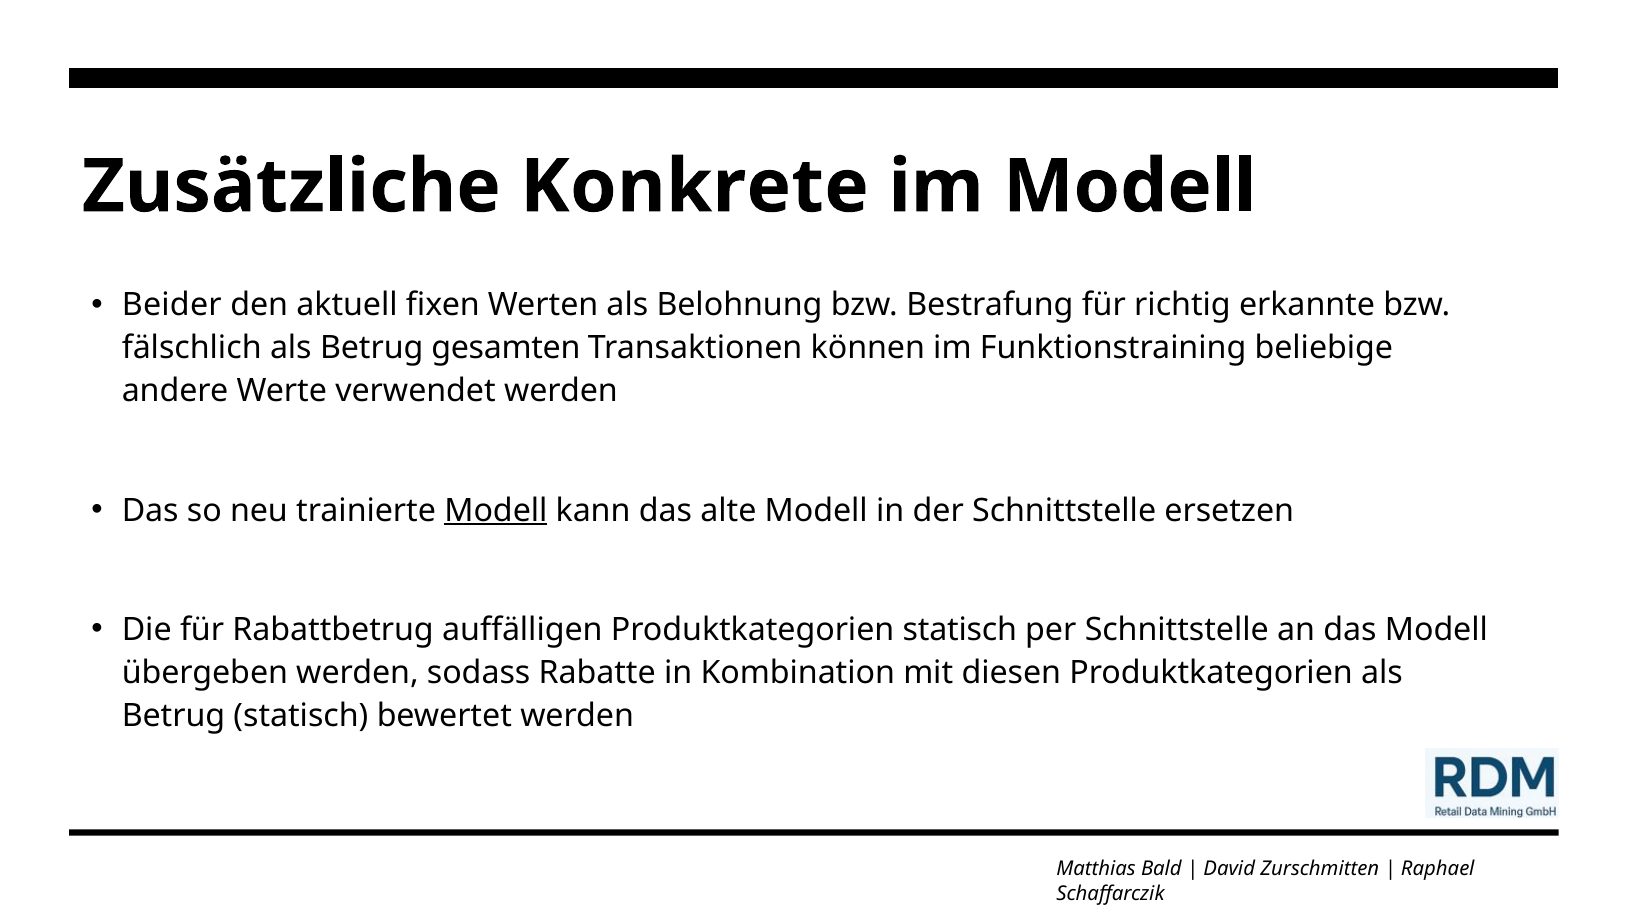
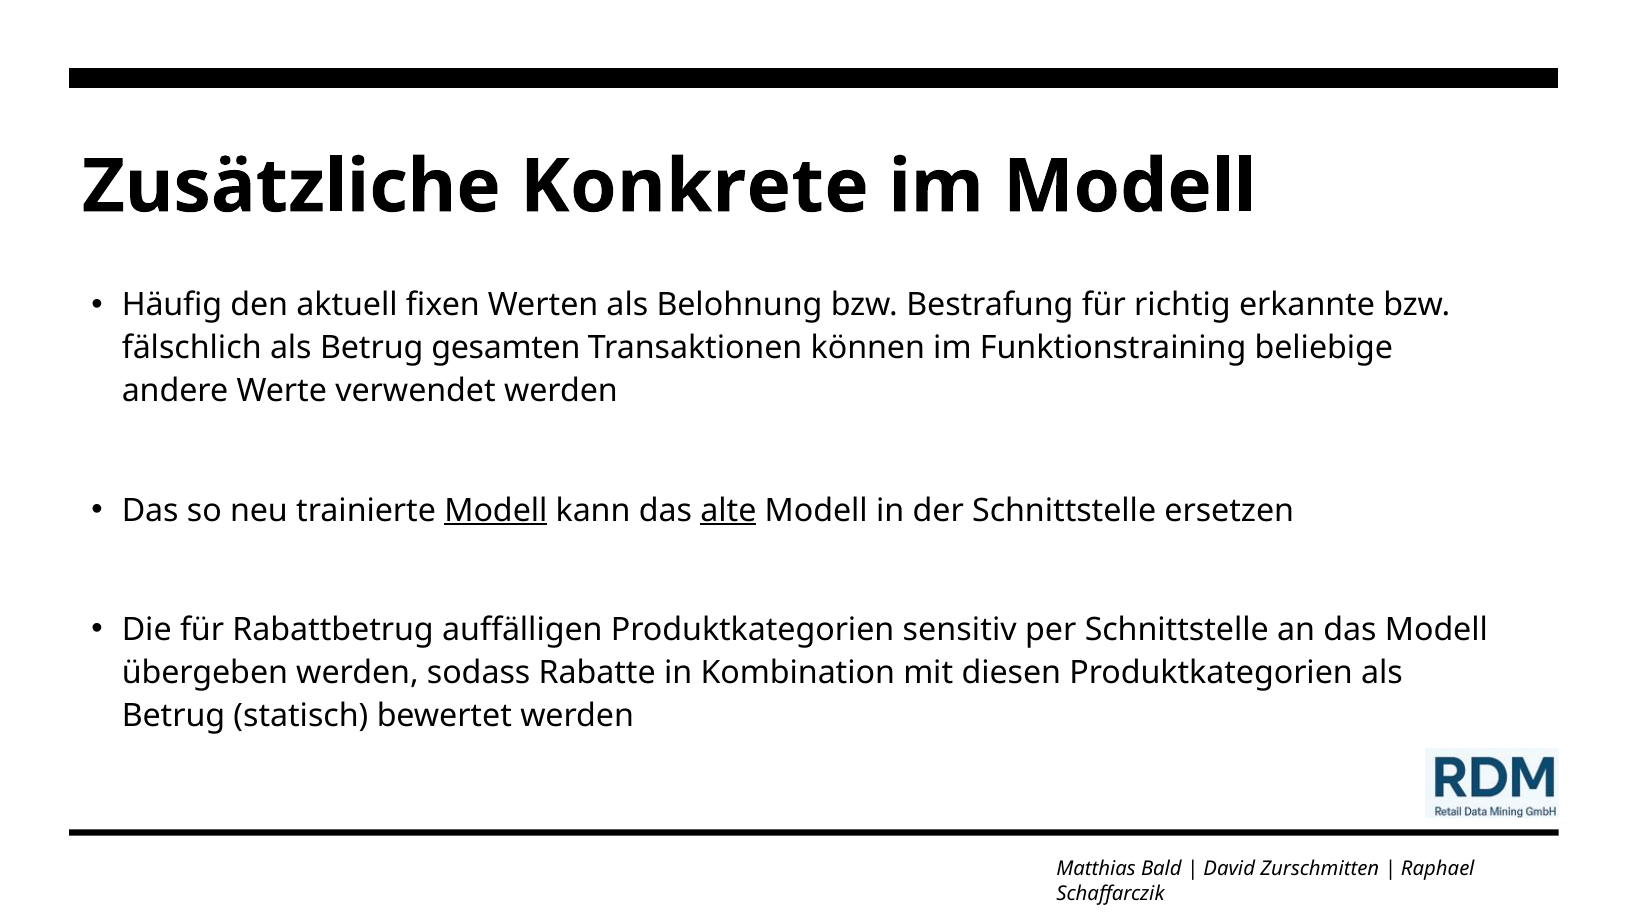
Beider: Beider -> Häufig
alte underline: none -> present
Produktkategorien statisch: statisch -> sensitiv
